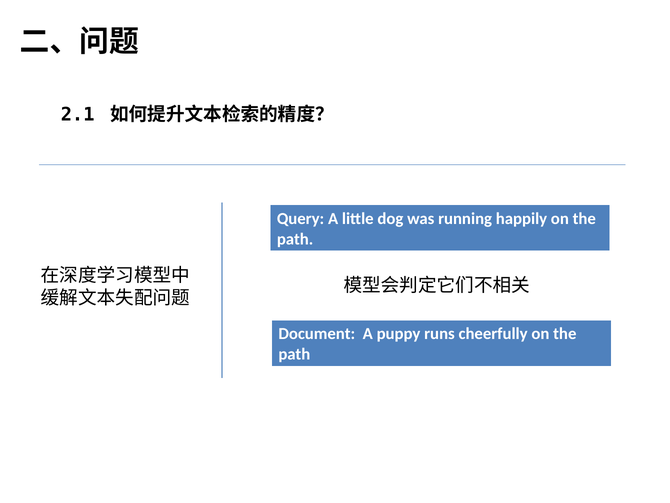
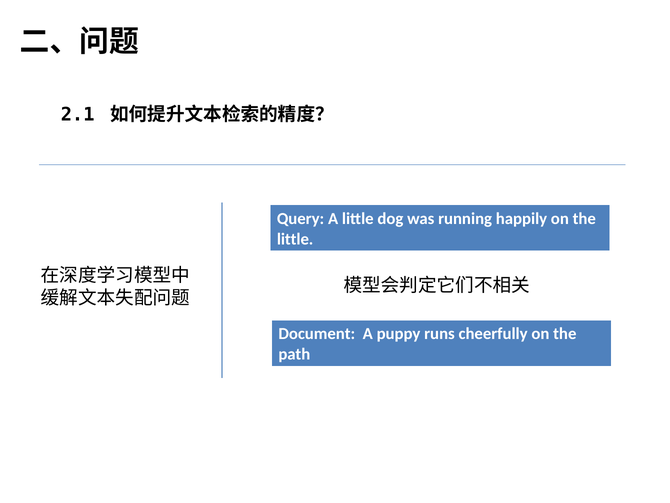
path at (295, 239): path -> little
